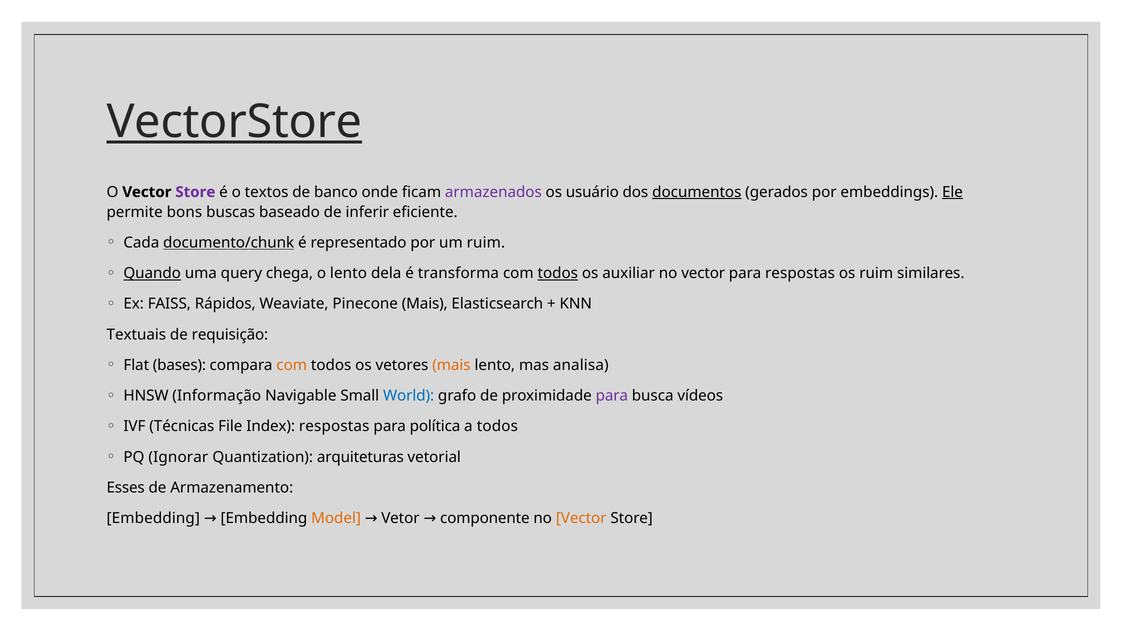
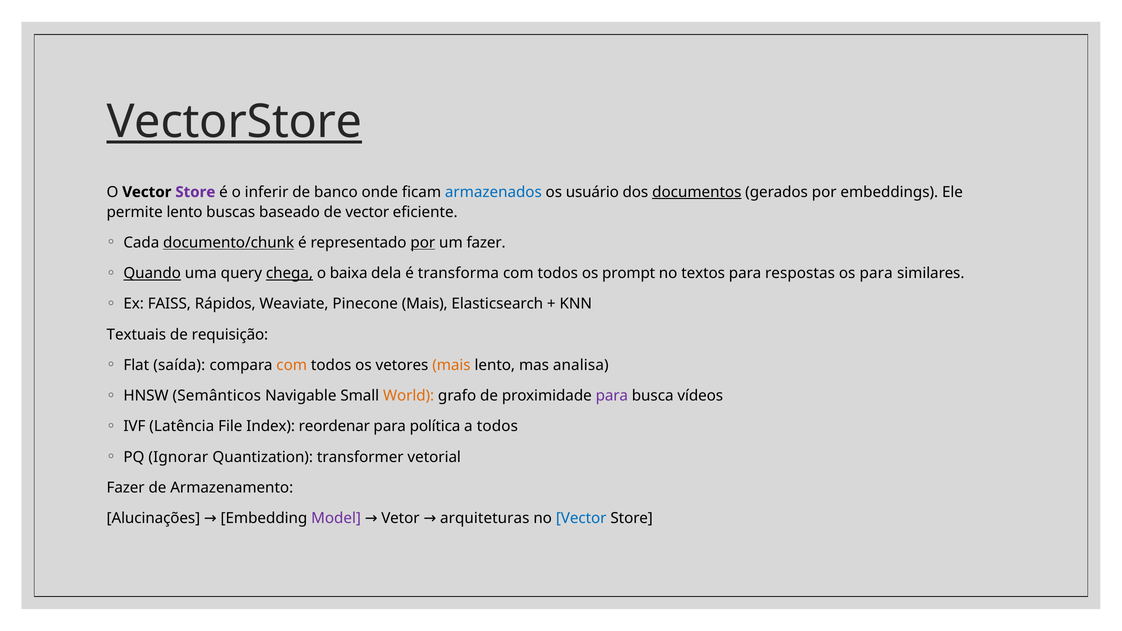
textos: textos -> inferir
armazenados colour: purple -> blue
Ele underline: present -> none
permite bons: bons -> lento
de inferir: inferir -> vector
por at (423, 243) underline: none -> present
um ruim: ruim -> fazer
chega underline: none -> present
o lento: lento -> baixa
todos at (558, 273) underline: present -> none
auxiliar: auxiliar -> prompt
vector at (703, 273): vector -> textos
os ruim: ruim -> para
bases: bases -> saída
Informação: Informação -> Semânticos
World colour: blue -> orange
Técnicas: Técnicas -> Latência
Index respostas: respostas -> reordenar
arquiteturas: arquiteturas -> transformer
Esses at (126, 488): Esses -> Fazer
Embedding at (153, 518): Embedding -> Alucinações
Model colour: orange -> purple
componente: componente -> arquiteturas
Vector at (581, 518) colour: orange -> blue
